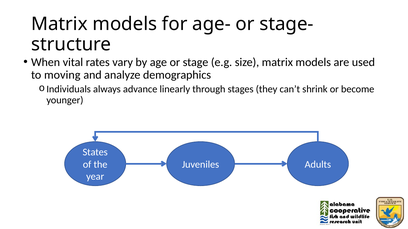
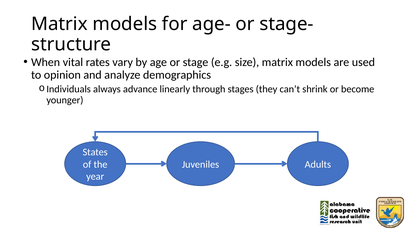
moving: moving -> opinion
